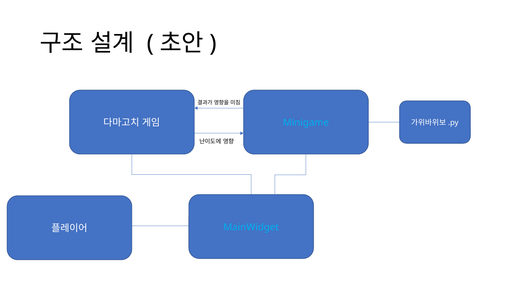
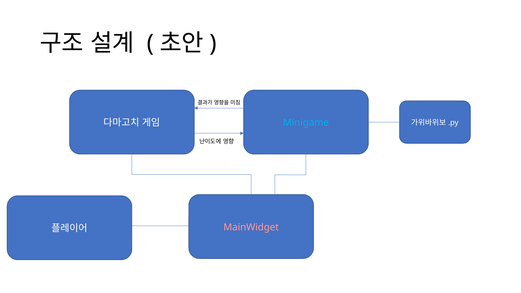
MainWidget colour: light blue -> pink
